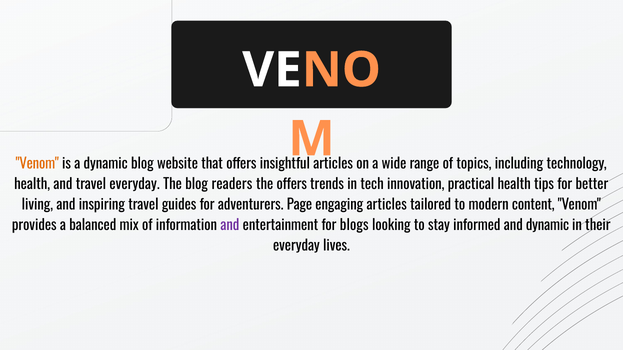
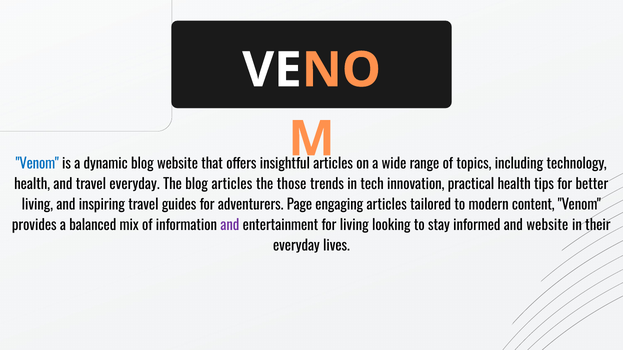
Venom at (37, 164) colour: orange -> blue
blog readers: readers -> articles
the offers: offers -> those
for blogs: blogs -> living
and dynamic: dynamic -> website
